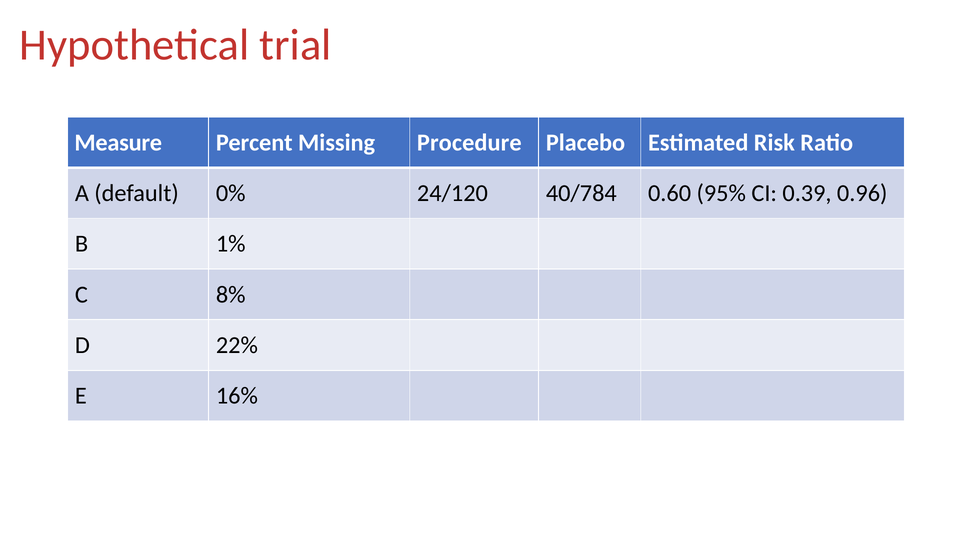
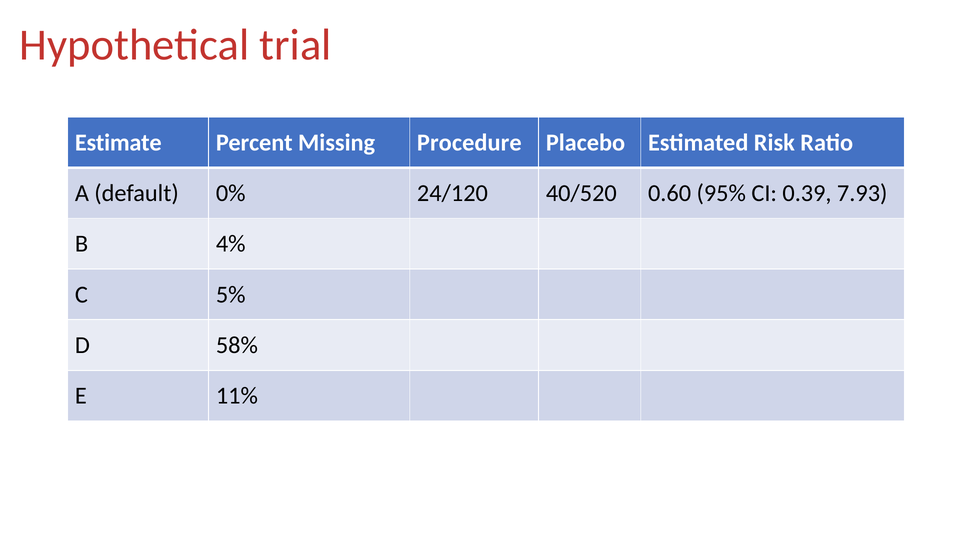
Measure: Measure -> Estimate
40/784: 40/784 -> 40/520
0.96: 0.96 -> 7.93
1%: 1% -> 4%
8%: 8% -> 5%
22%: 22% -> 58%
16%: 16% -> 11%
